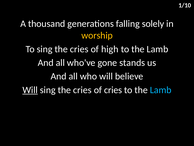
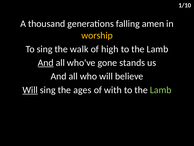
solely: solely -> amen
To sing the cries: cries -> walk
And at (46, 62) underline: none -> present
cries at (82, 90): cries -> ages
of cries: cries -> with
Lamb at (161, 90) colour: light blue -> light green
